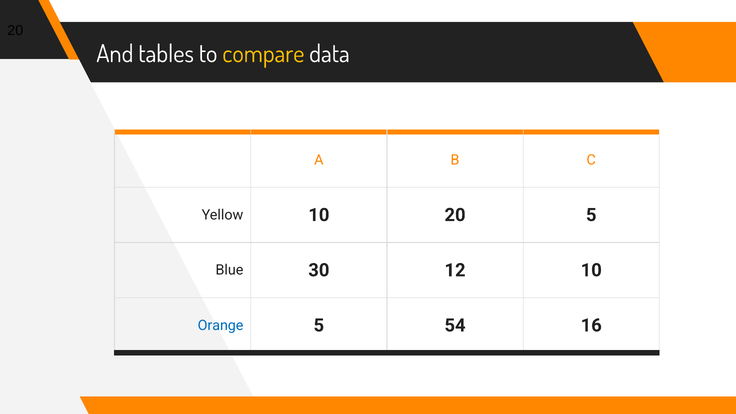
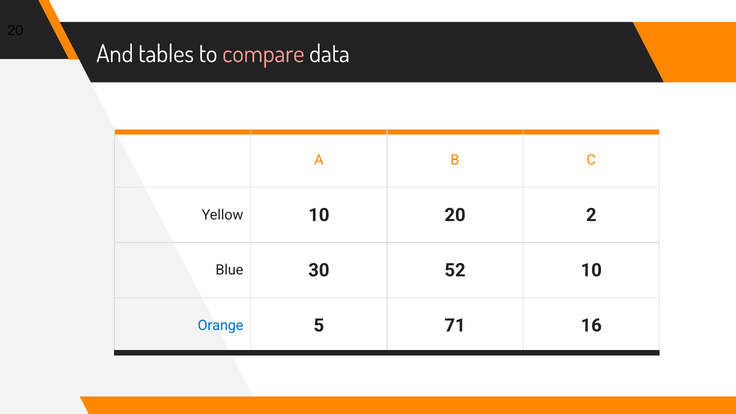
compare colour: yellow -> pink
20 5: 5 -> 2
12: 12 -> 52
54: 54 -> 71
